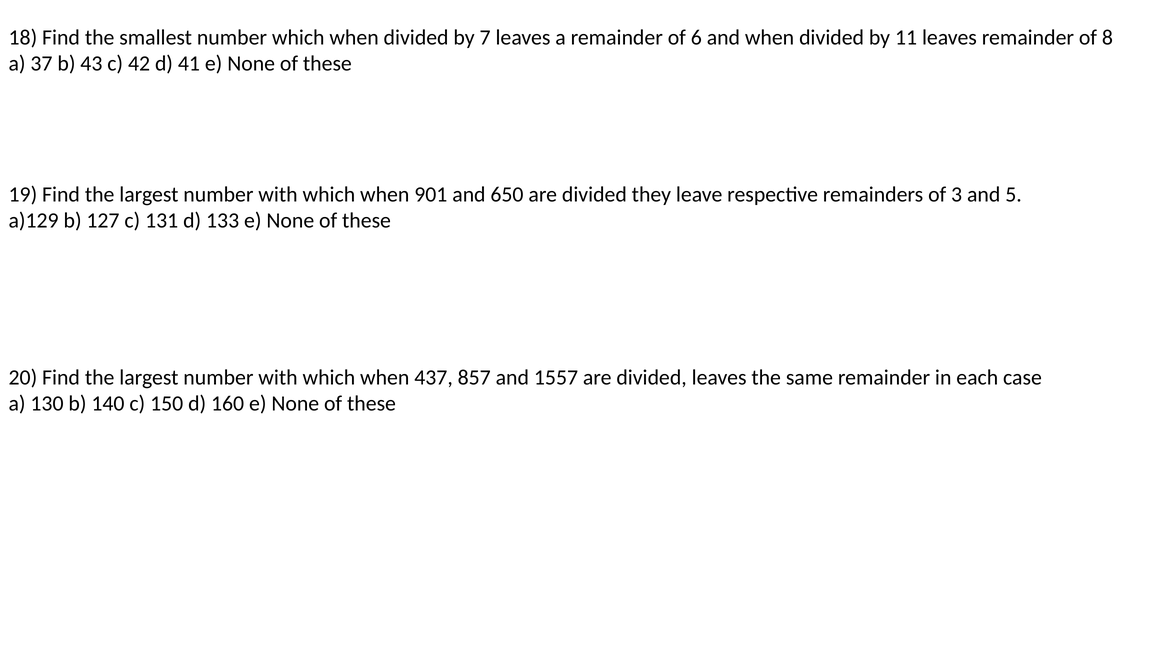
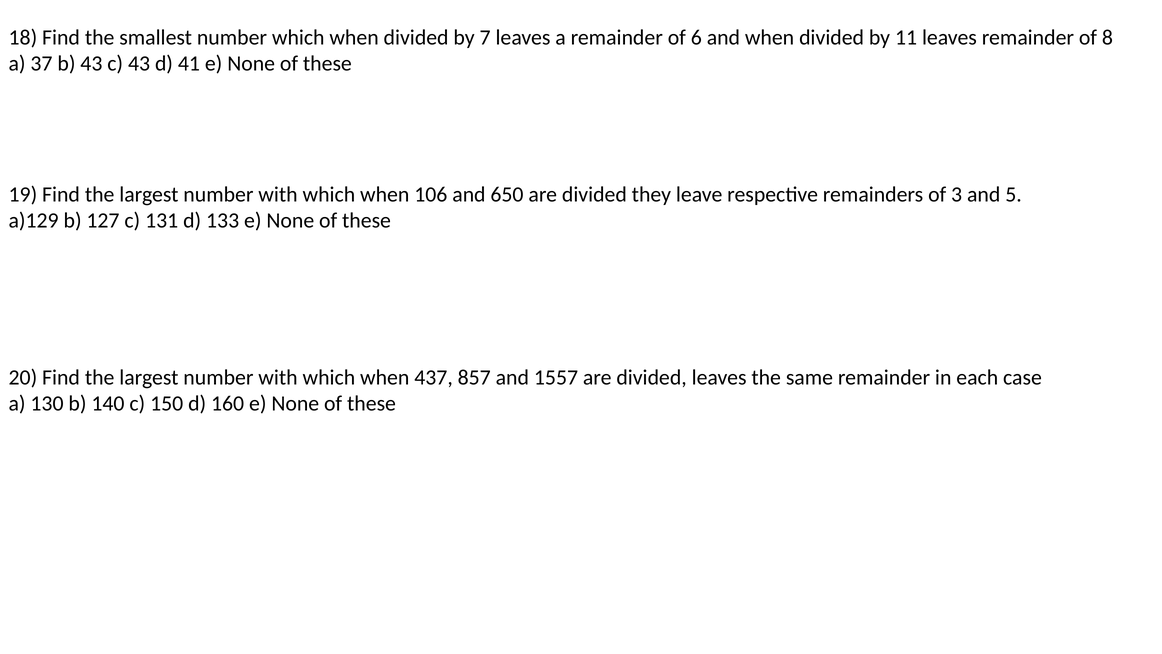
c 42: 42 -> 43
901: 901 -> 106
